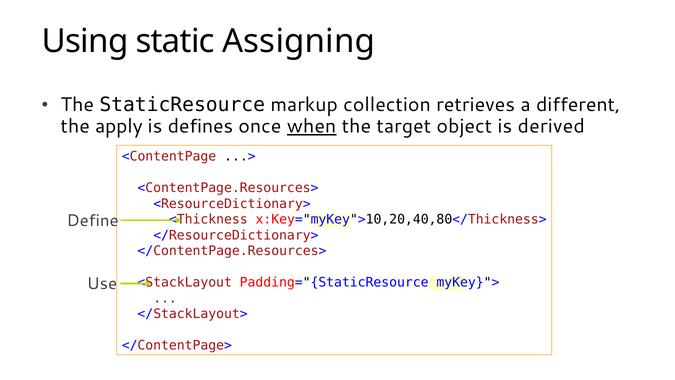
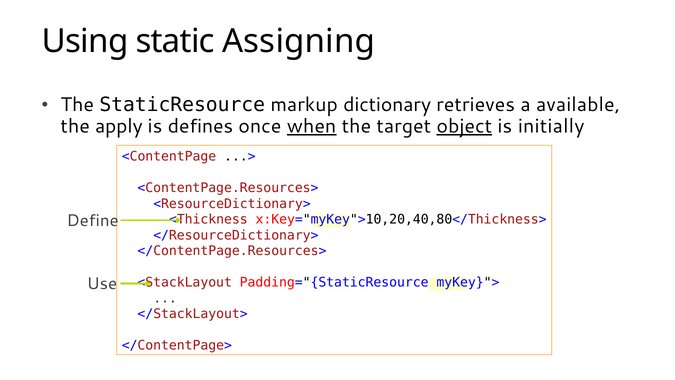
collection: collection -> dictionary
different: different -> available
object underline: none -> present
derived: derived -> initially
